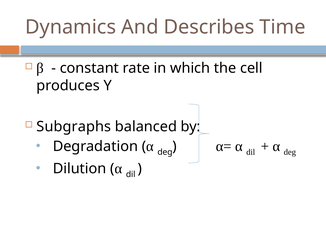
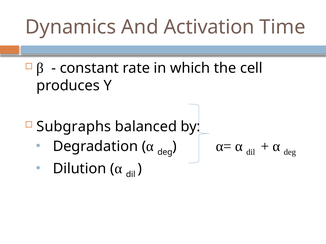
Describes: Describes -> Activation
